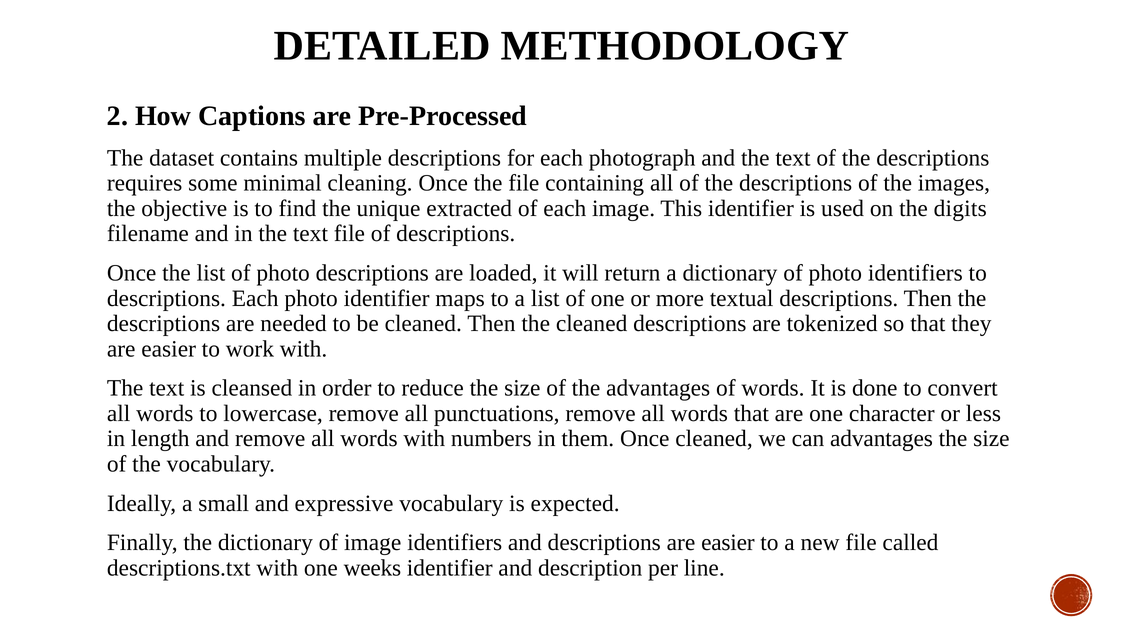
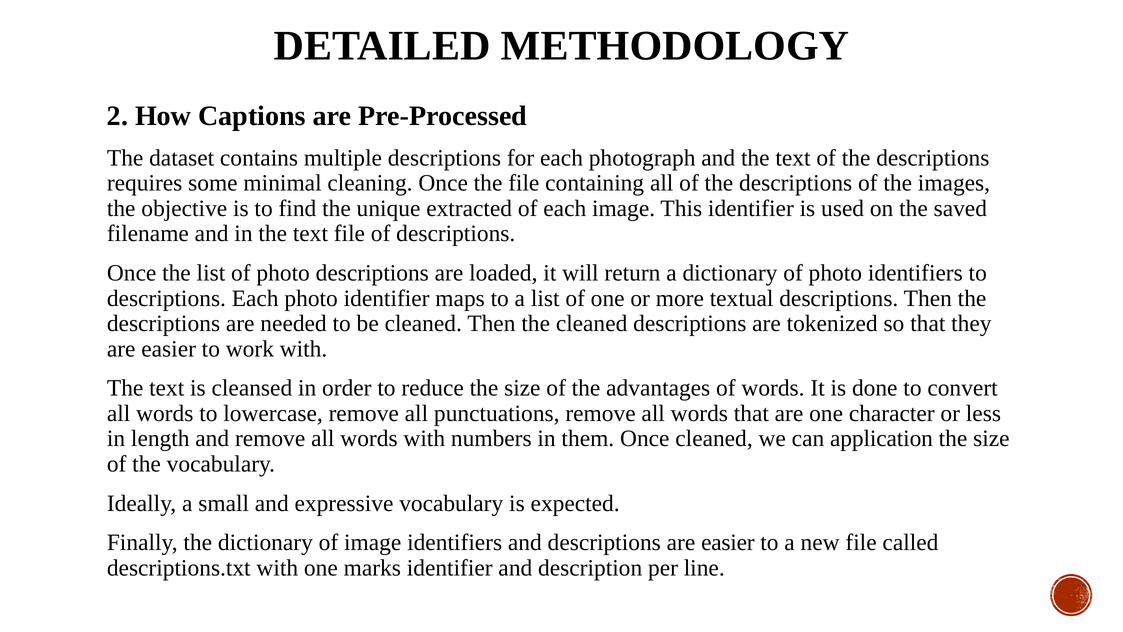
digits: digits -> saved
can advantages: advantages -> application
weeks: weeks -> marks
